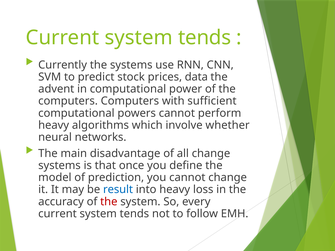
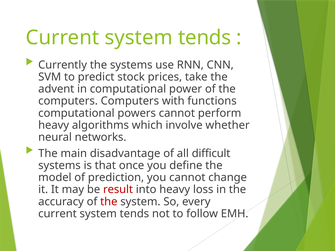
data: data -> take
sufficient: sufficient -> functions
all change: change -> difficult
result colour: blue -> red
